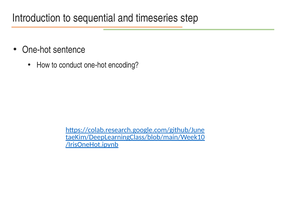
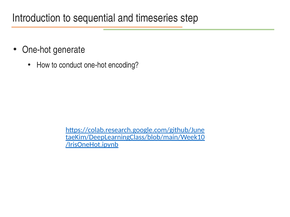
sentence: sentence -> generate
